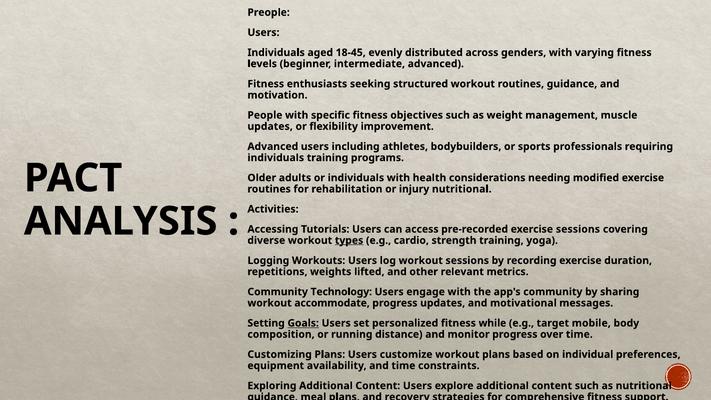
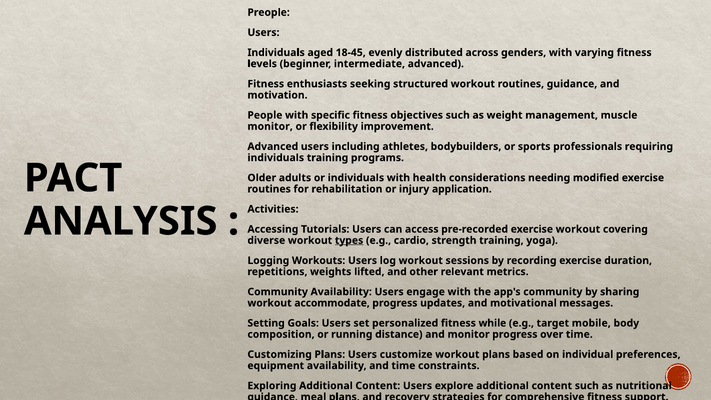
updates at (270, 126): updates -> monitor
injury nutritional: nutritional -> application
exercise sessions: sessions -> workout
Community Technology: Technology -> Availability
Goals underline: present -> none
